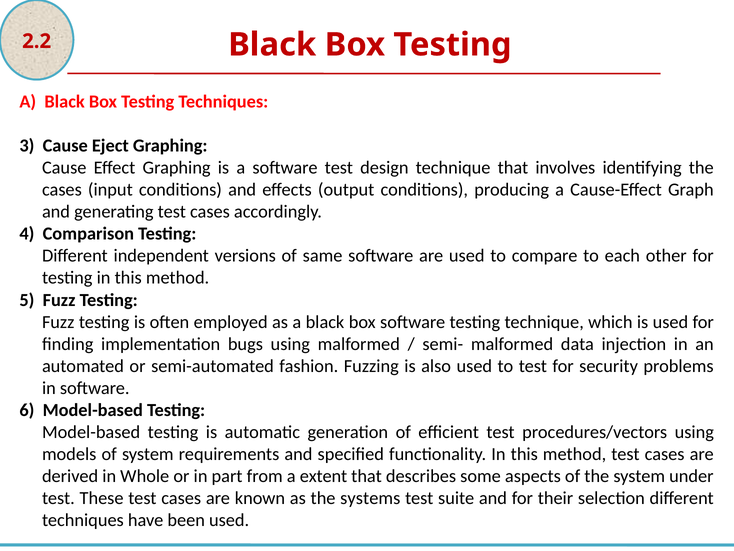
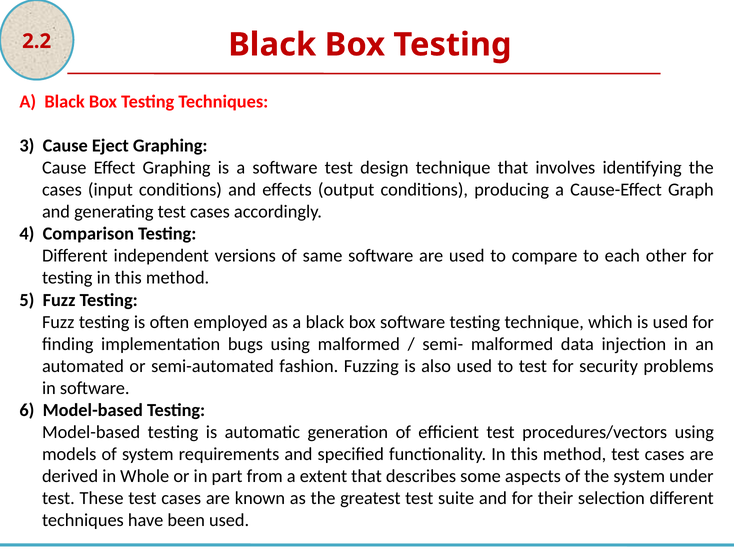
systems: systems -> greatest
